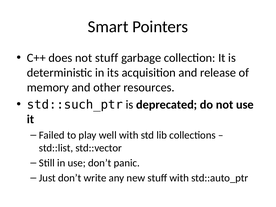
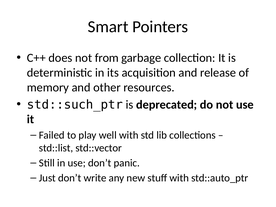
not stuff: stuff -> from
